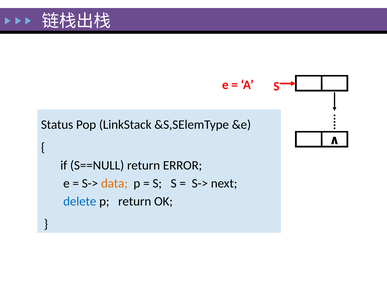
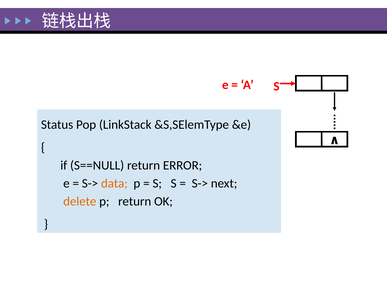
delete colour: blue -> orange
